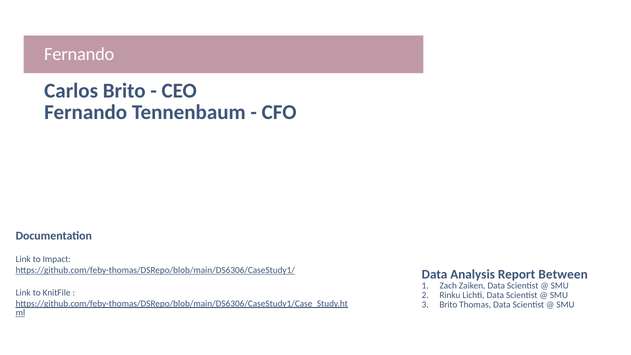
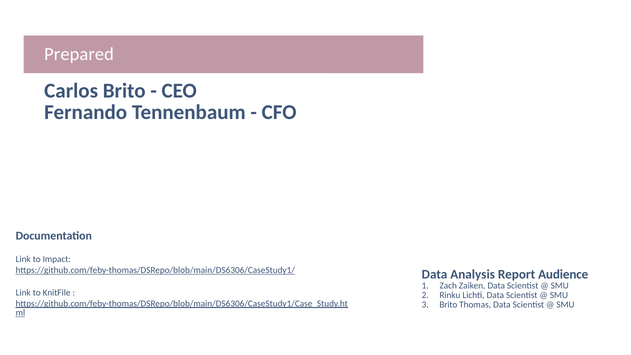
Fernando at (79, 54): Fernando -> Prepared
Between: Between -> Audience
